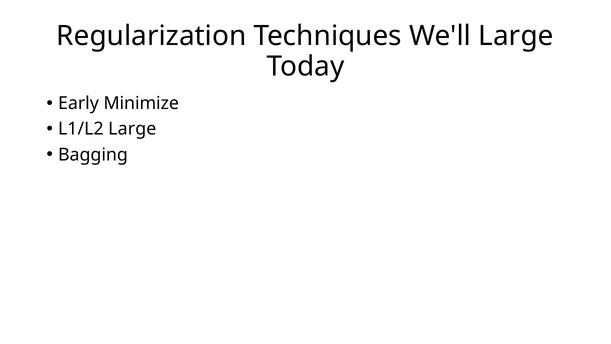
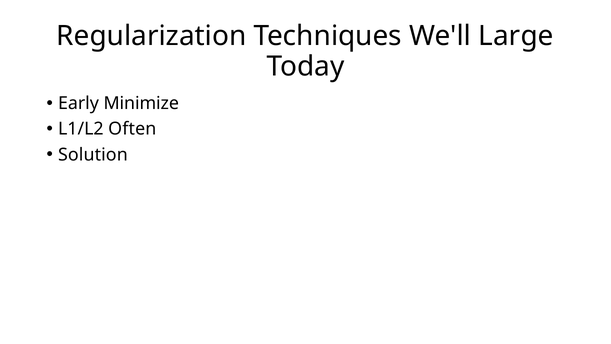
L1/L2 Large: Large -> Often
Bagging: Bagging -> Solution
